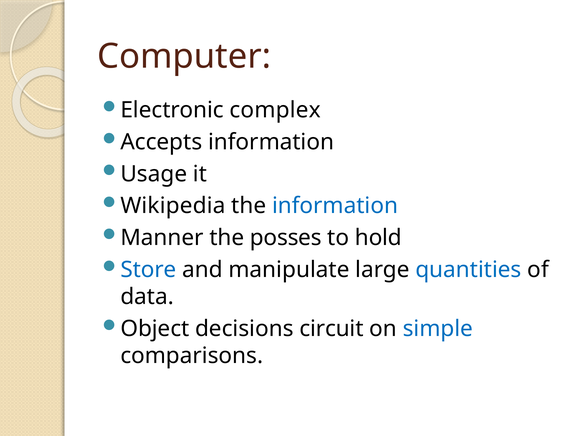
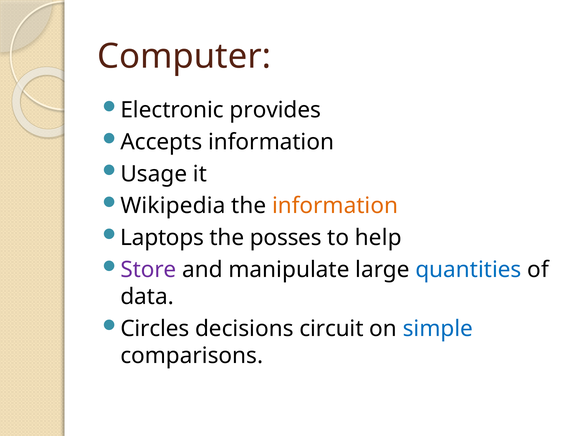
complex: complex -> provides
information at (335, 206) colour: blue -> orange
Manner: Manner -> Laptops
hold: hold -> help
Store colour: blue -> purple
Object: Object -> Circles
